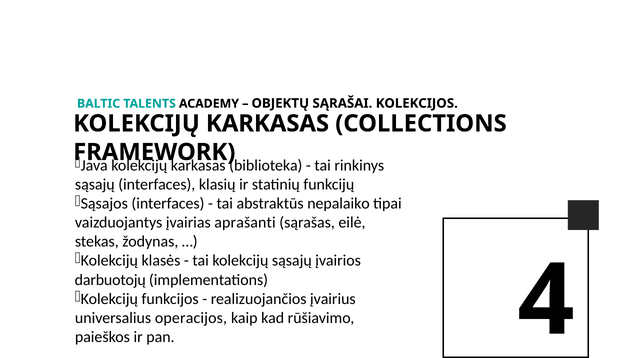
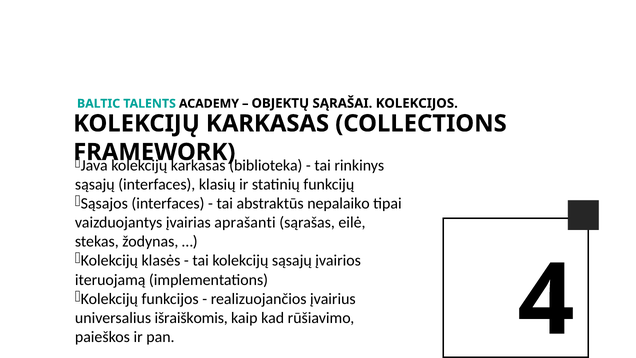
darbuotojų: darbuotojų -> iteruojamą
operacijos: operacijos -> išraiškomis
